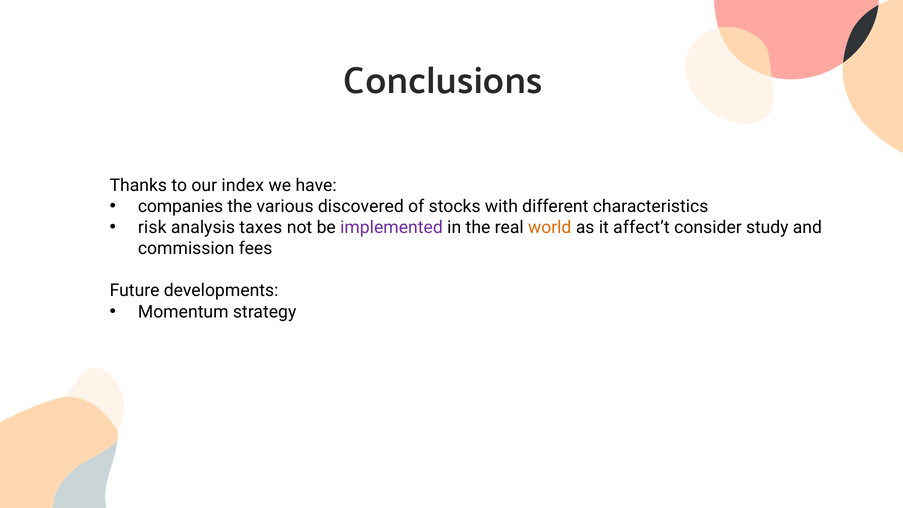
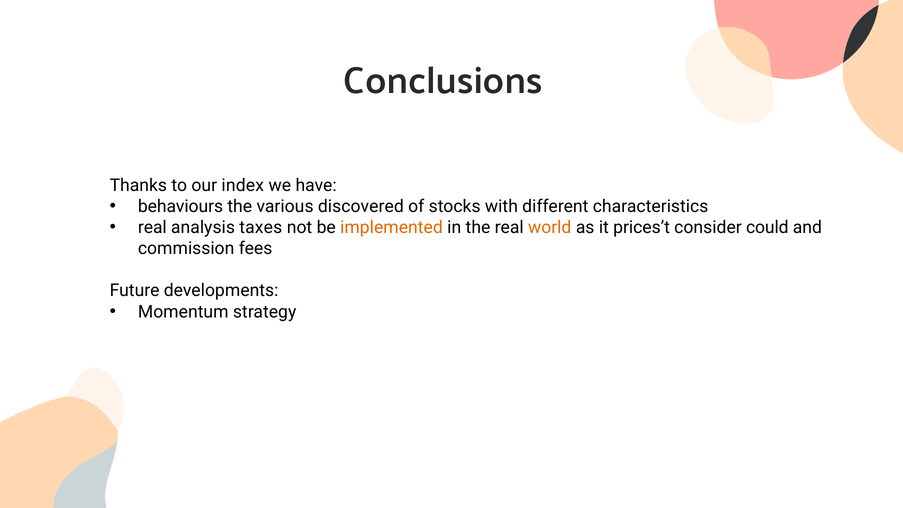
companies: companies -> behaviours
risk at (152, 227): risk -> real
implemented colour: purple -> orange
affect’t: affect’t -> prices’t
study: study -> could
